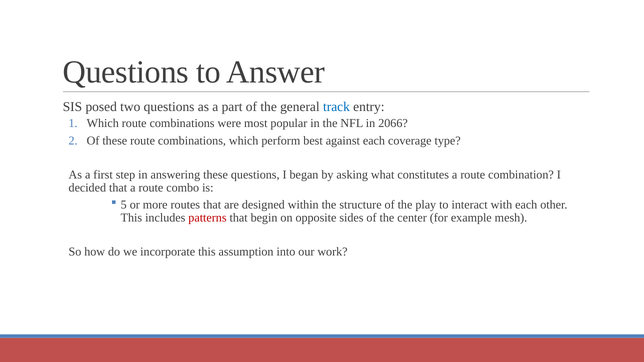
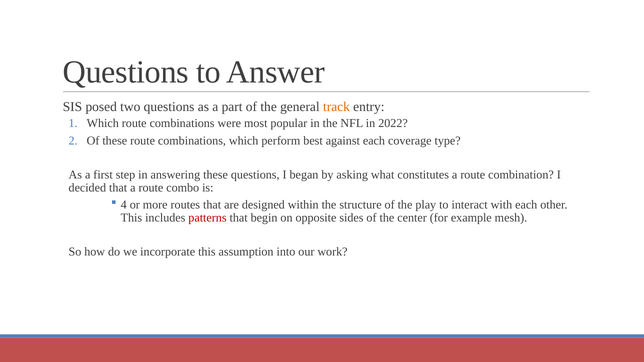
track colour: blue -> orange
2066: 2066 -> 2022
5: 5 -> 4
